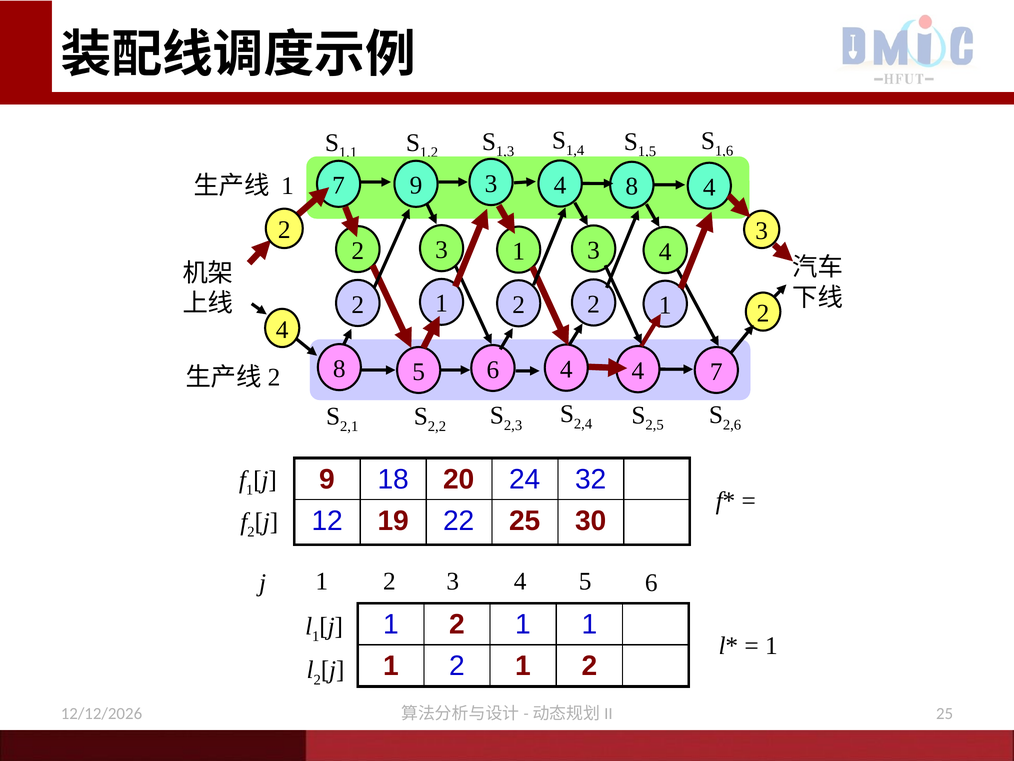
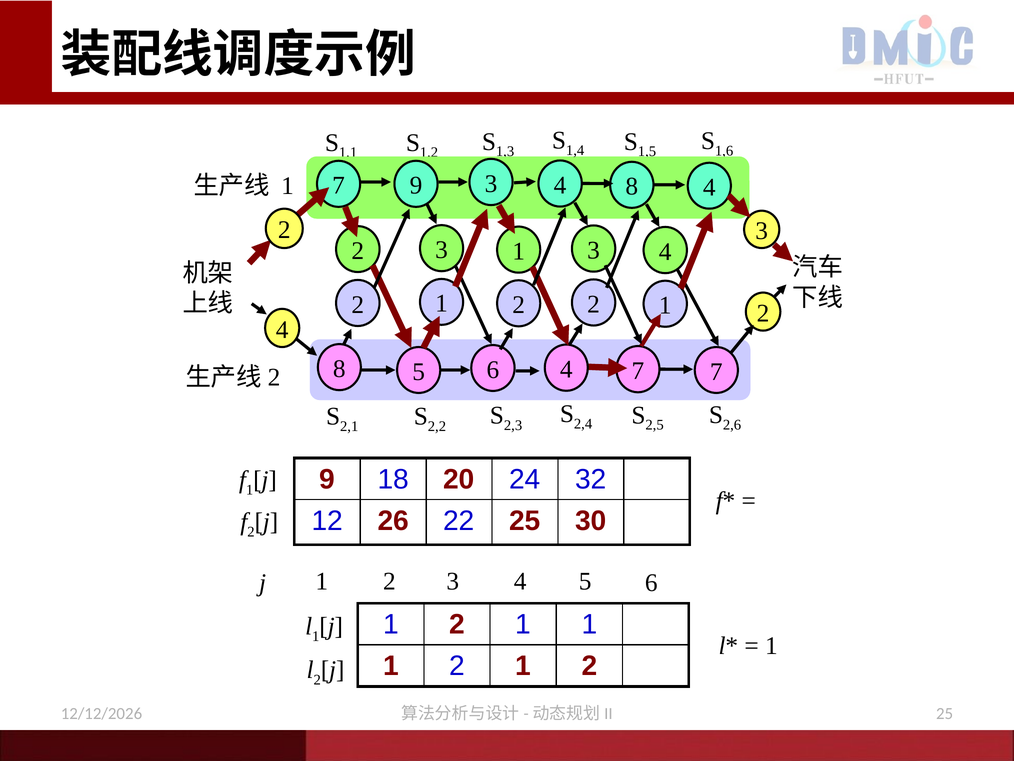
6 4: 4 -> 7
19: 19 -> 26
